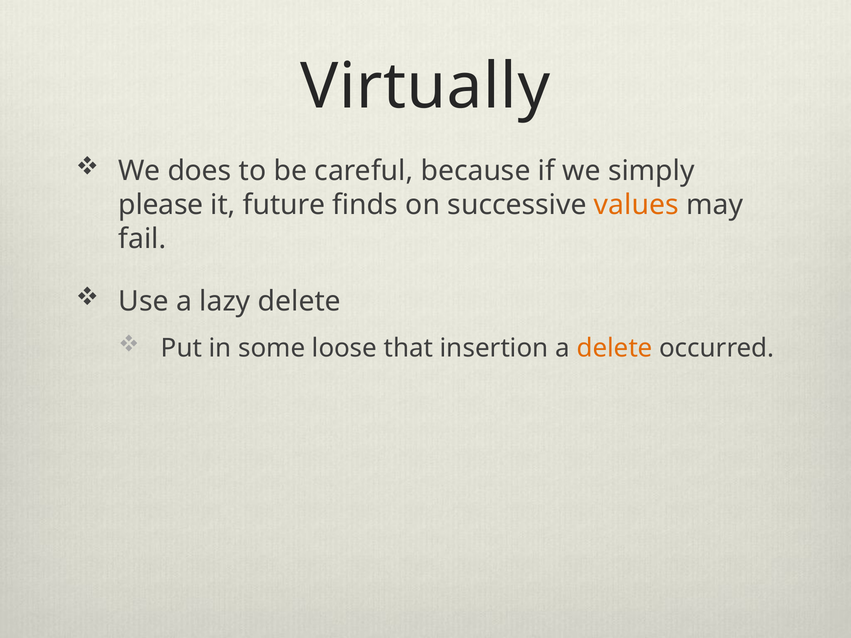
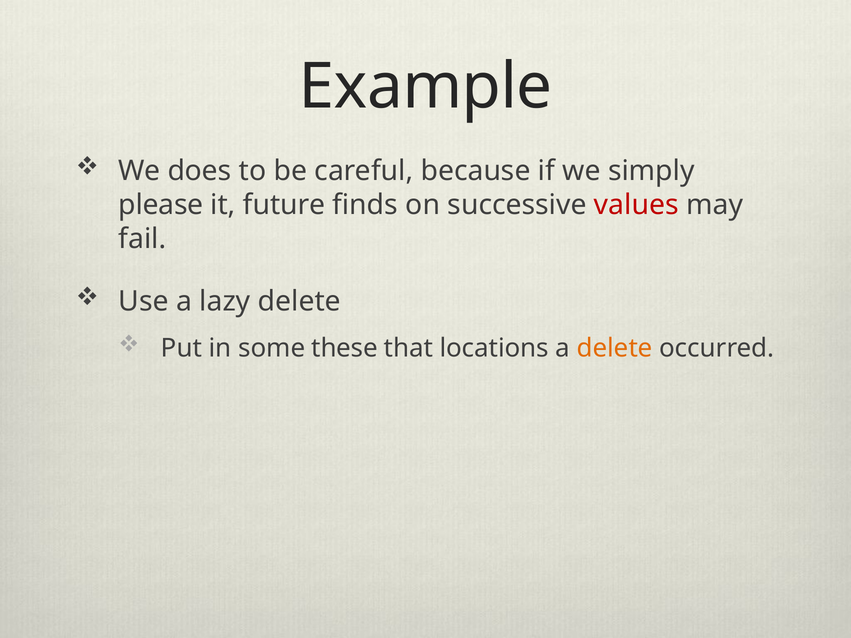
Virtually: Virtually -> Example
values colour: orange -> red
loose: loose -> these
insertion: insertion -> locations
